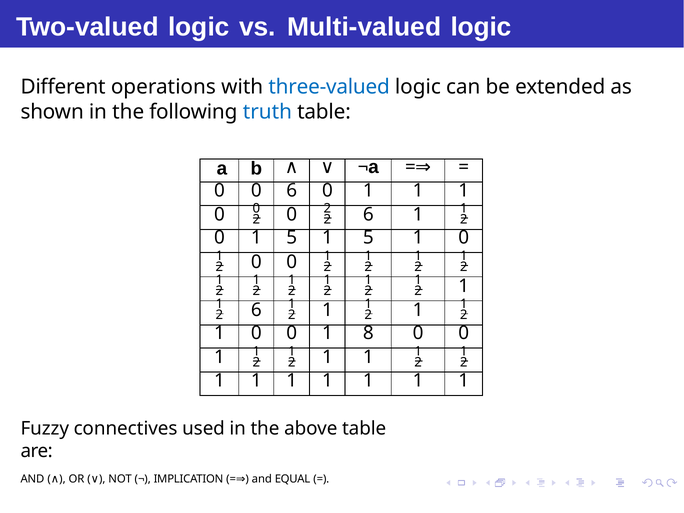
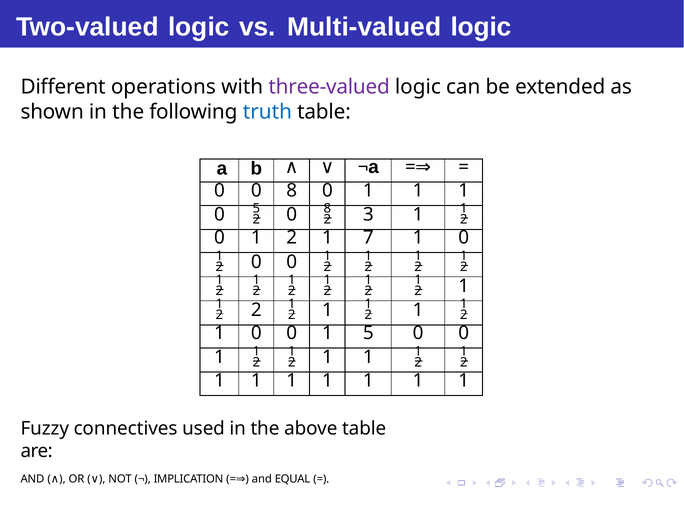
three-valued colour: blue -> purple
0 0 6: 6 -> 8
0 at (256, 209): 0 -> 5
2 0 2: 2 -> 8
6 at (368, 215): 6 -> 3
5 at (292, 238): 5 -> 2
5 at (368, 238): 5 -> 7
6 at (256, 310): 6 -> 2
1 8: 8 -> 5
